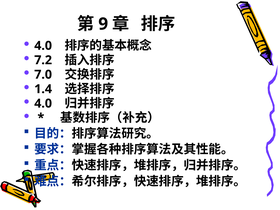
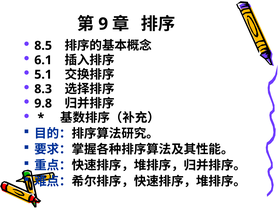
4.0 at (43, 46): 4.0 -> 8.5
7.2: 7.2 -> 6.1
7.0: 7.0 -> 5.1
1.4: 1.4 -> 8.3
4.0 at (43, 103): 4.0 -> 9.8
